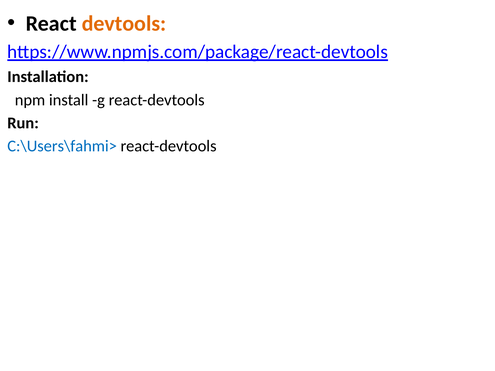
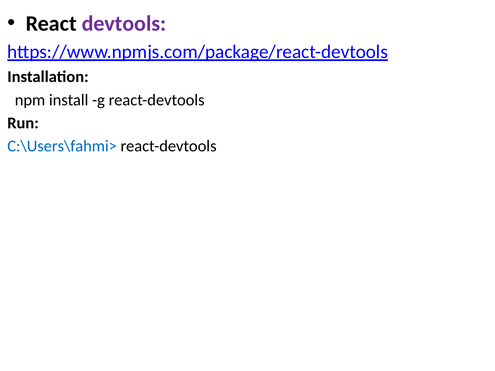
devtools colour: orange -> purple
